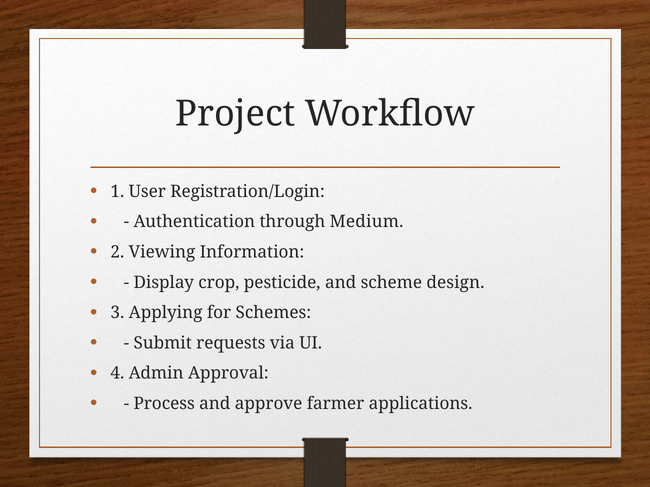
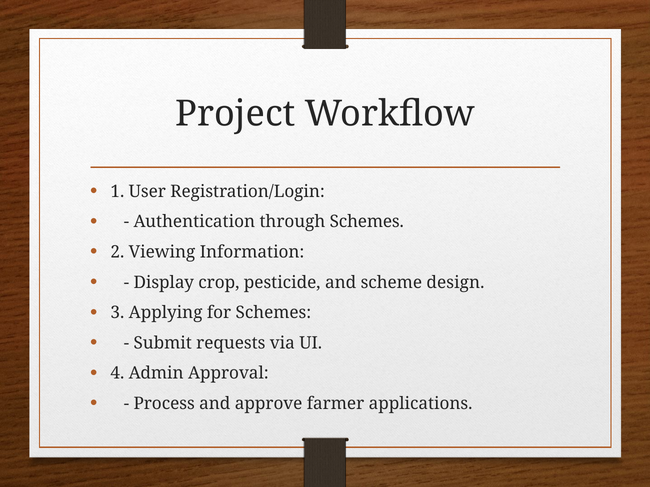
through Medium: Medium -> Schemes
